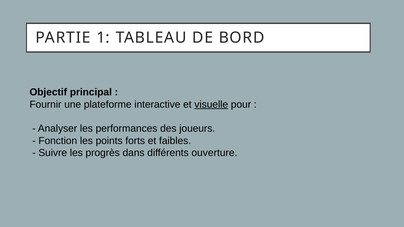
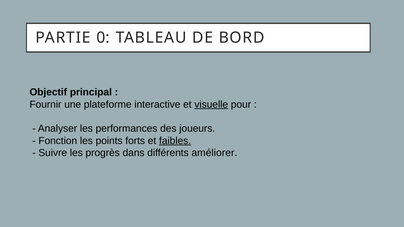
1: 1 -> 0
faibles underline: none -> present
ouverture: ouverture -> améliorer
